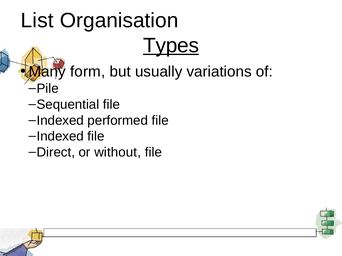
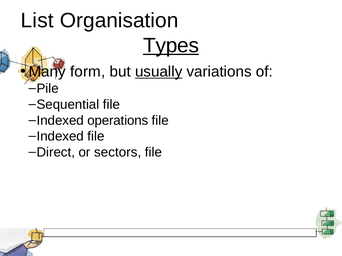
usually underline: none -> present
performed: performed -> operations
without: without -> sectors
